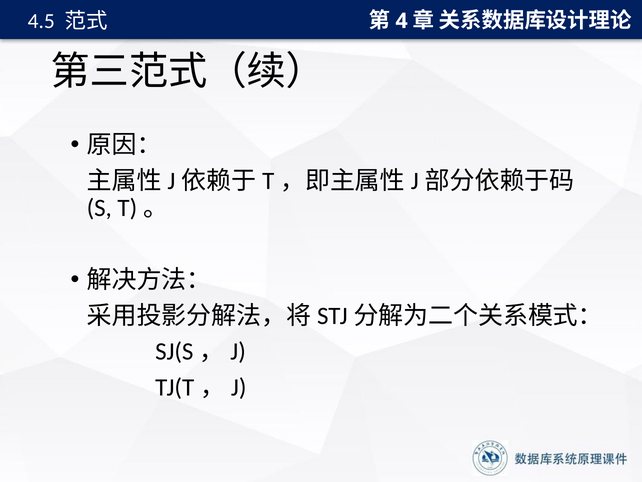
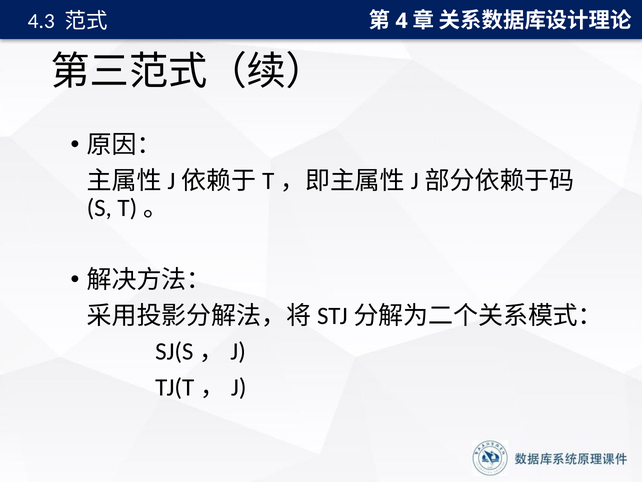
4.5: 4.5 -> 4.3
